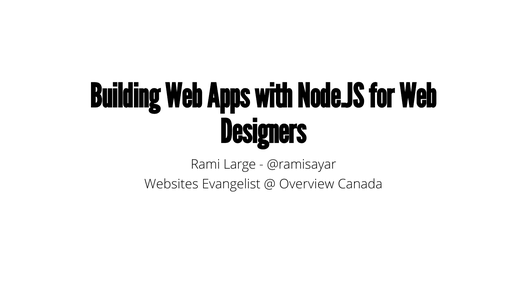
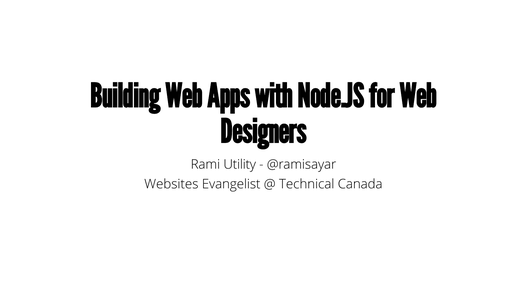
Large: Large -> Utility
Overview: Overview -> Technical
